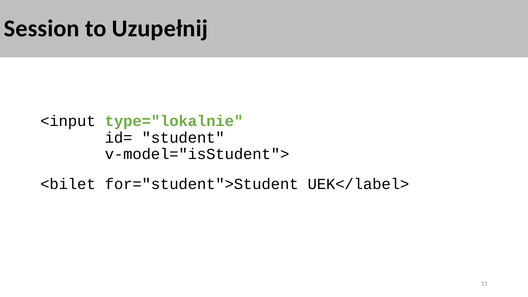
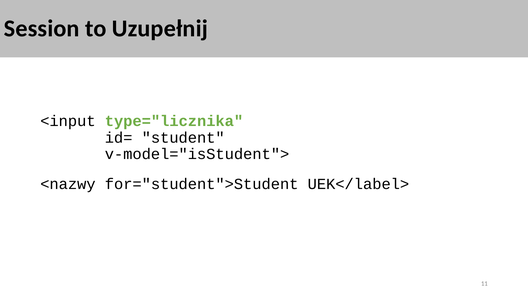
type="lokalnie: type="lokalnie -> type="licznika
<bilet: <bilet -> <nazwy
